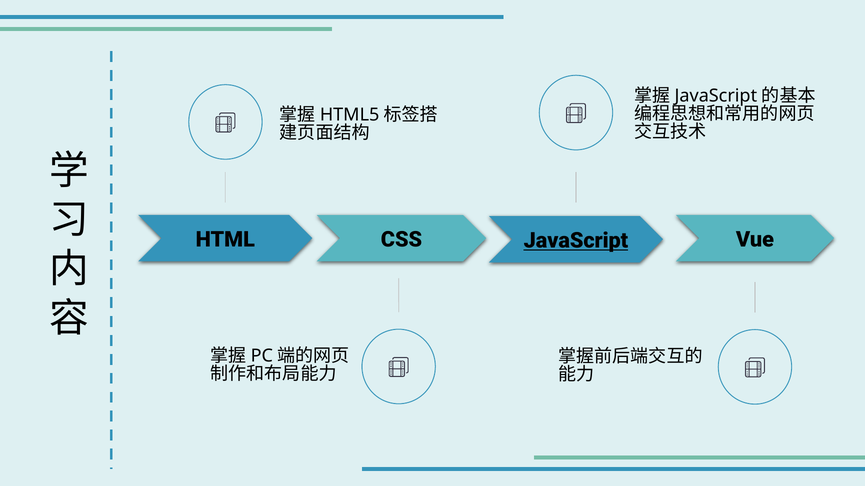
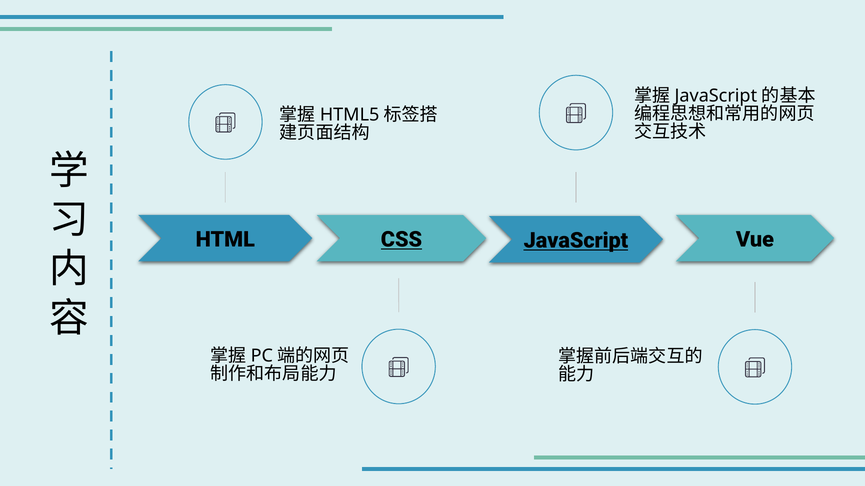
CSS underline: none -> present
